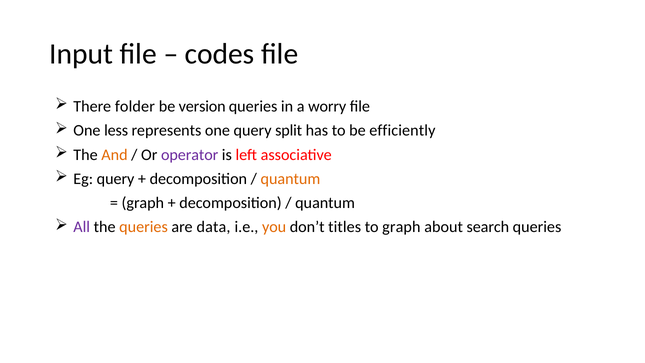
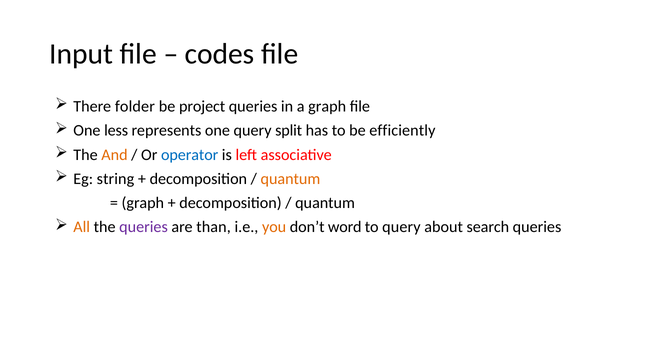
version: version -> project
a worry: worry -> graph
operator colour: purple -> blue
Eg query: query -> string
All colour: purple -> orange
queries at (144, 227) colour: orange -> purple
data: data -> than
titles: titles -> word
to graph: graph -> query
